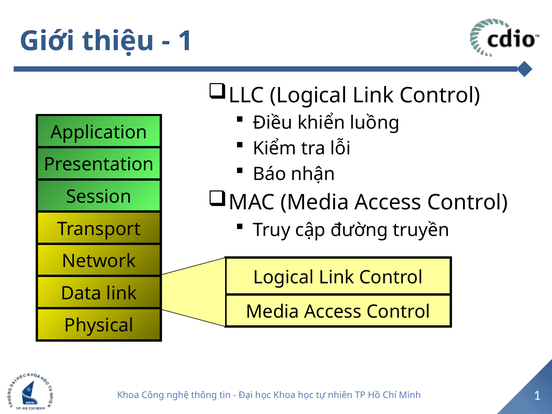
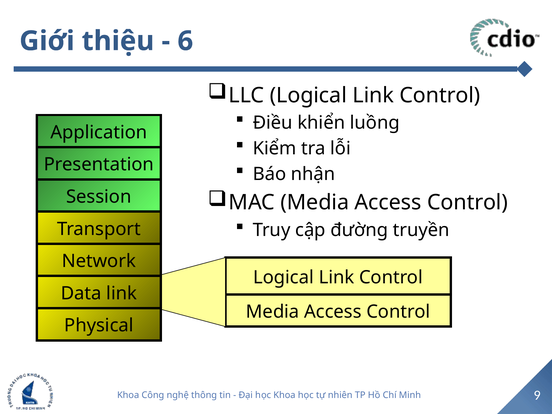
1 at (185, 41): 1 -> 6
Minh 1: 1 -> 9
